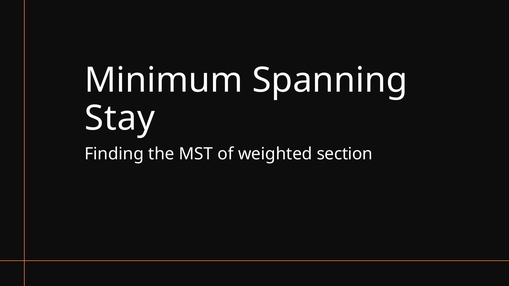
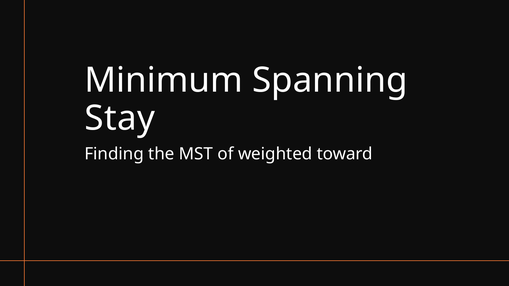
section: section -> toward
